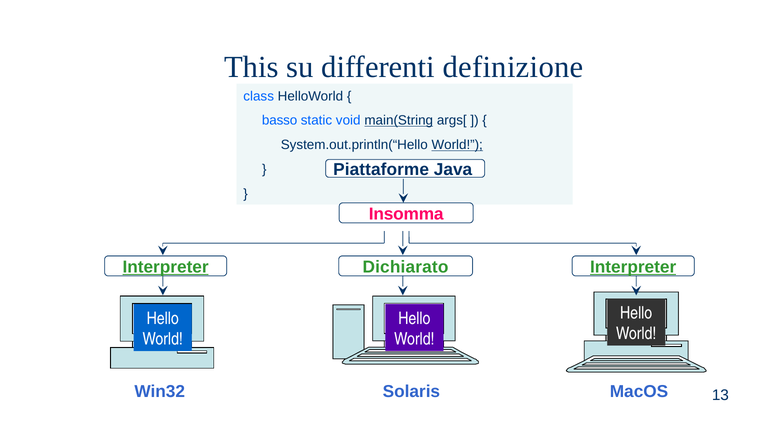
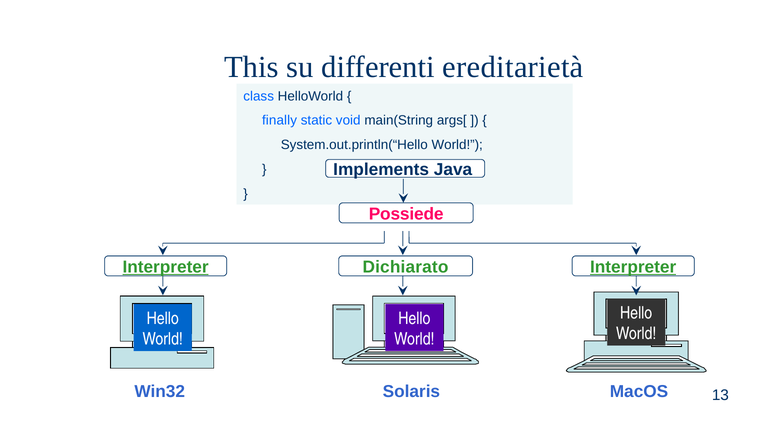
definizione: definizione -> ereditarietà
basso: basso -> finally
main(String underline: present -> none
World at (457, 145) underline: present -> none
Piattaforme: Piattaforme -> Implements
Insomma: Insomma -> Possiede
